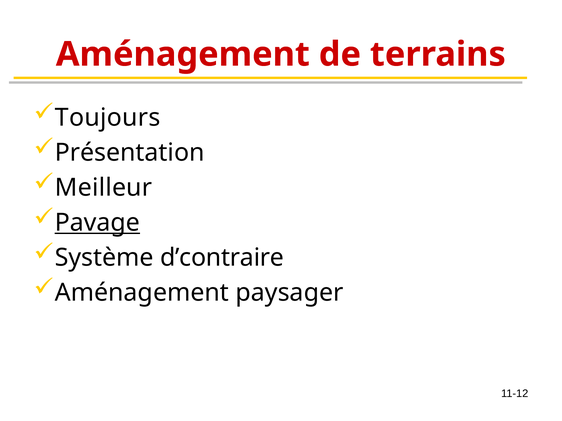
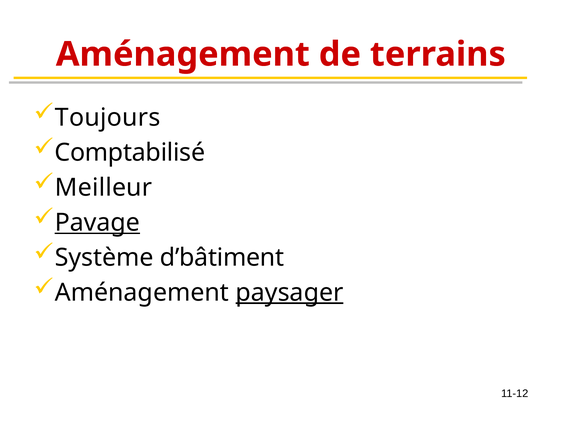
Présentation: Présentation -> Comptabilisé
d’contraire: d’contraire -> d’bâtiment
paysager underline: none -> present
